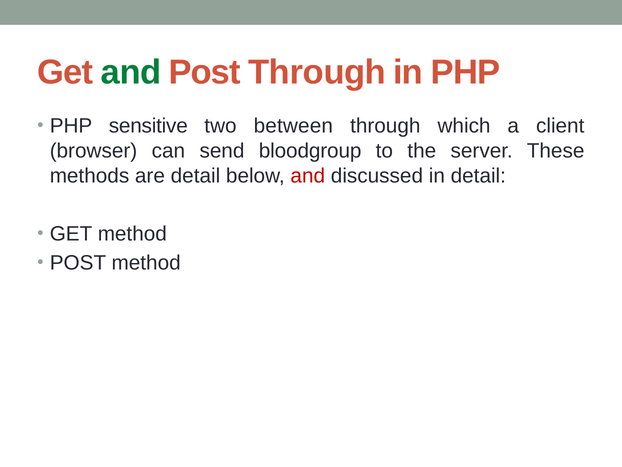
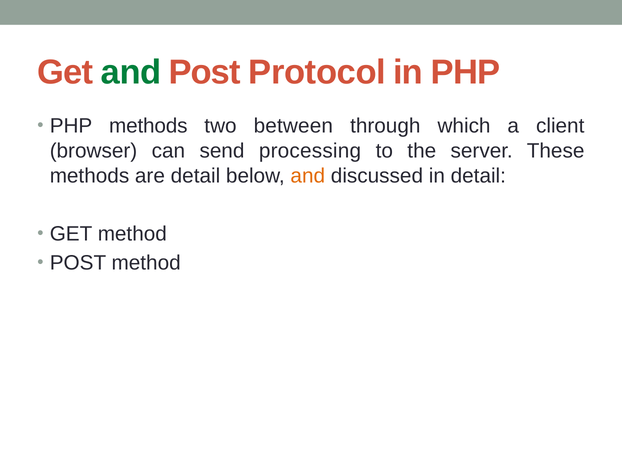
Post Through: Through -> Protocol
PHP sensitive: sensitive -> methods
bloodgroup: bloodgroup -> processing
and at (308, 176) colour: red -> orange
